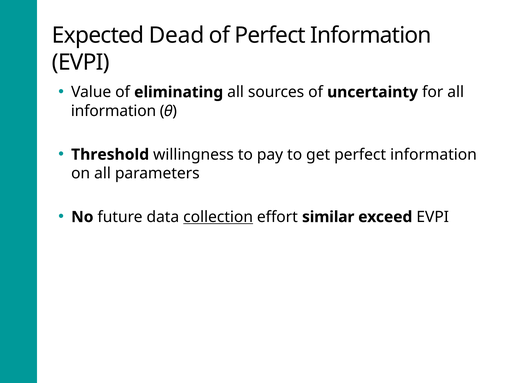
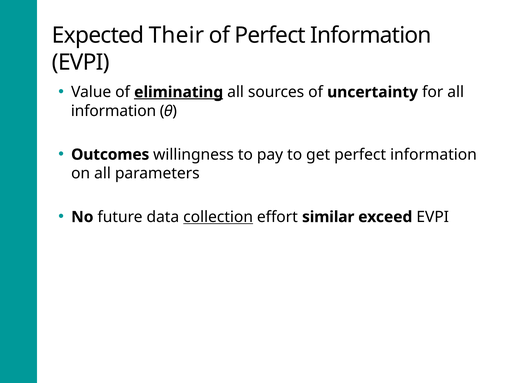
Dead: Dead -> Their
eliminating underline: none -> present
Threshold: Threshold -> Outcomes
